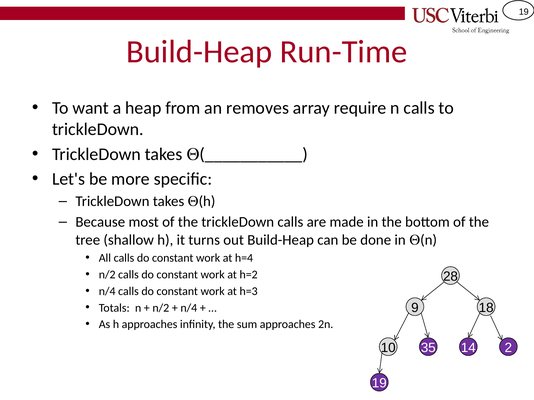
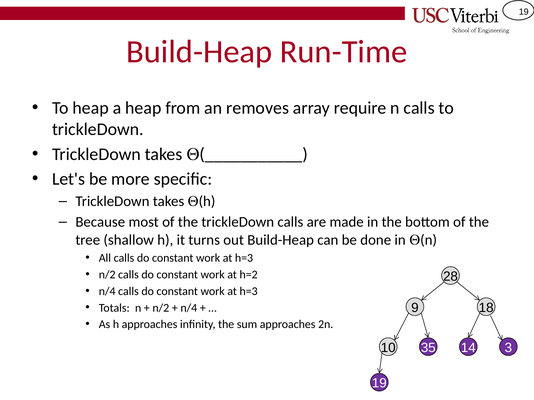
To want: want -> heap
h=4 at (244, 258): h=4 -> h=3
2: 2 -> 3
